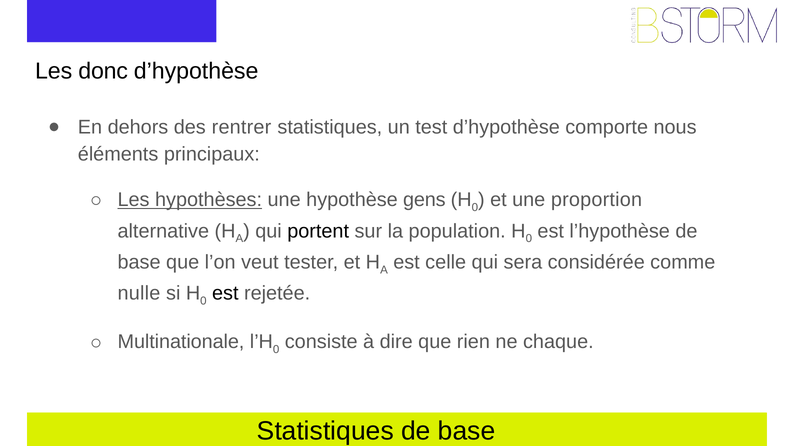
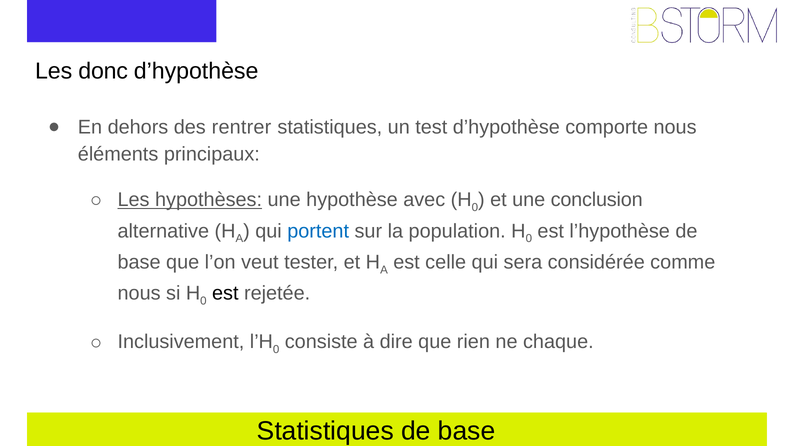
gens: gens -> avec
proportion: proportion -> conclusion
portent colour: black -> blue
nulle at (139, 294): nulle -> nous
Multinationale: Multinationale -> Inclusivement
